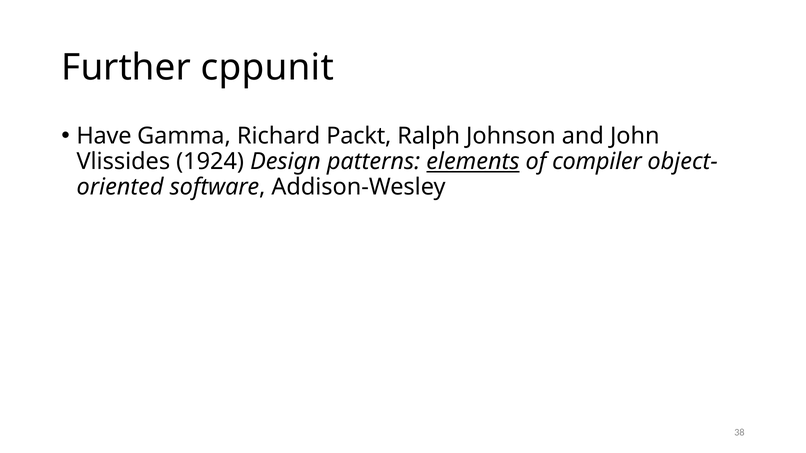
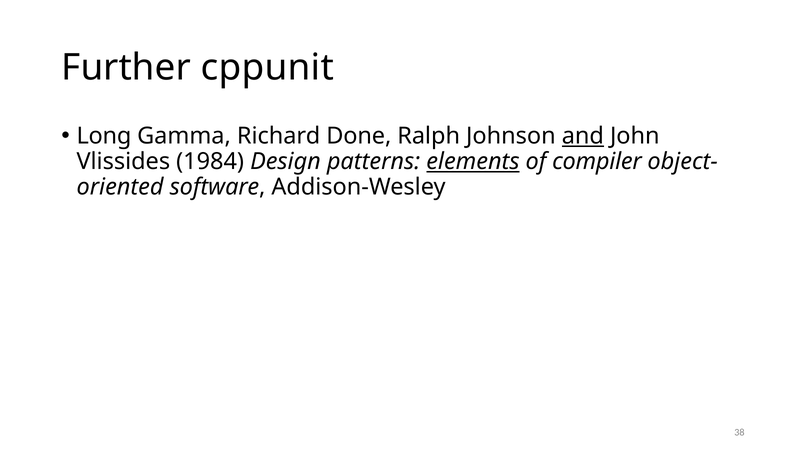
Have: Have -> Long
Packt: Packt -> Done
and underline: none -> present
1924: 1924 -> 1984
